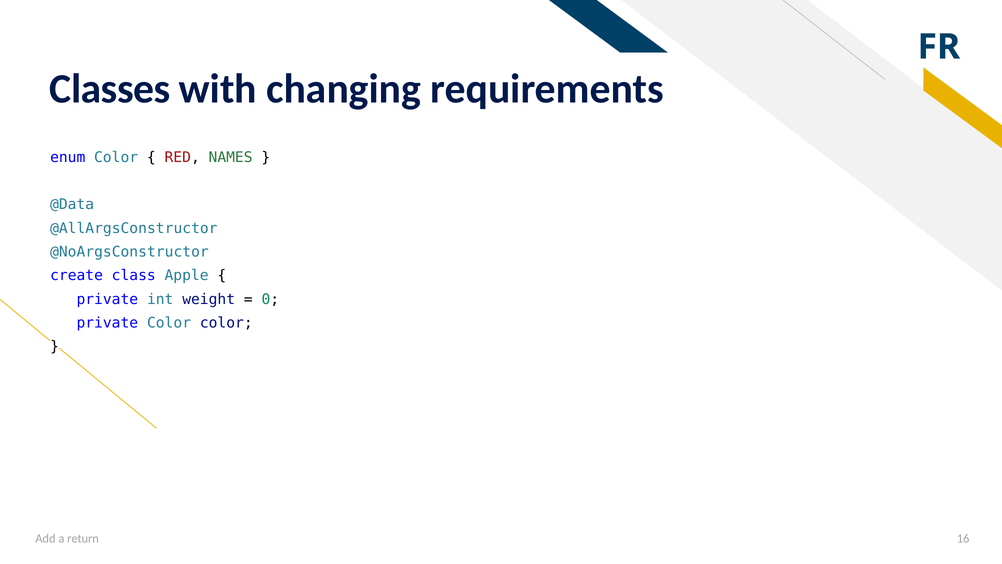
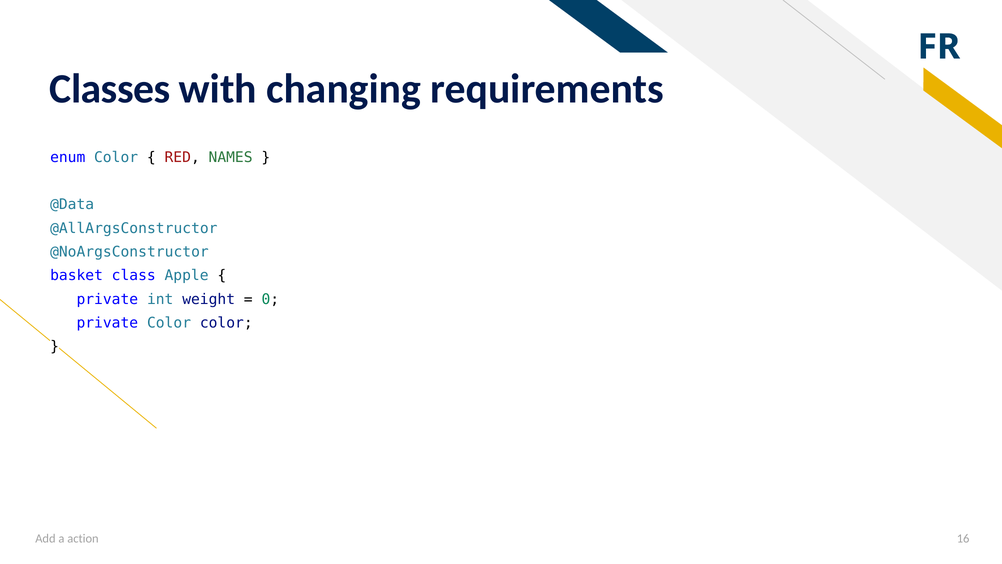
create: create -> basket
return: return -> action
